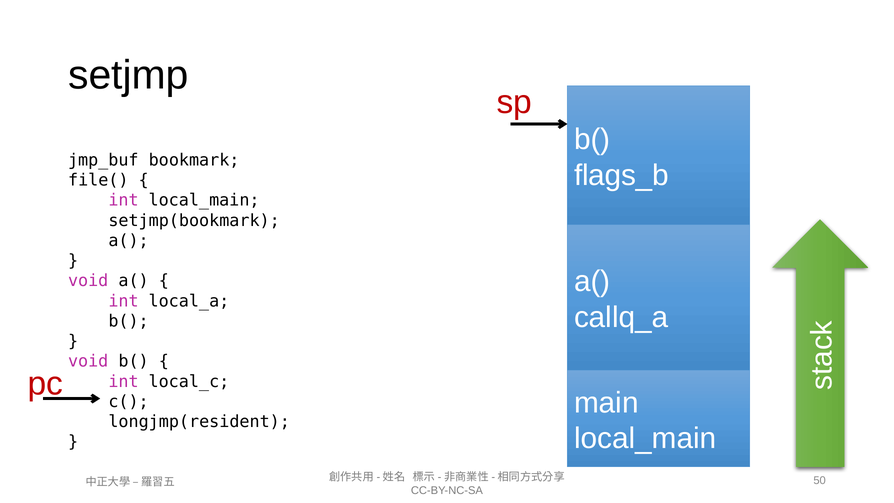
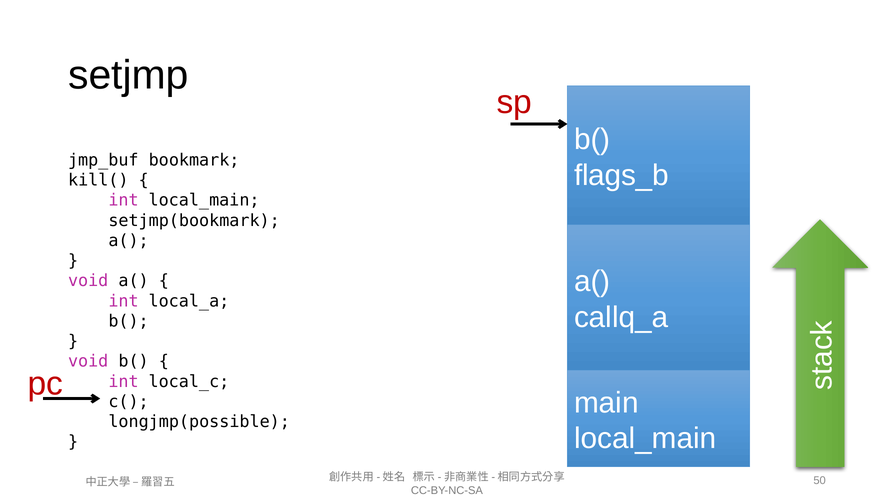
file(: file( -> kill(
longjmp(resident: longjmp(resident -> longjmp(possible
